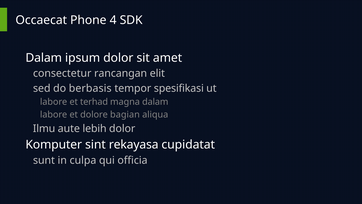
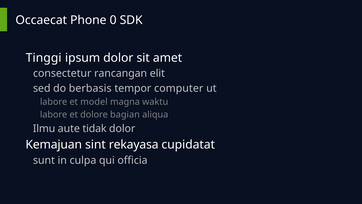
4: 4 -> 0
Dalam at (44, 58): Dalam -> Tinggi
spesifikasi: spesifikasi -> computer
terhad: terhad -> model
magna dalam: dalam -> waktu
lebih: lebih -> tidak
Komputer: Komputer -> Kemajuan
